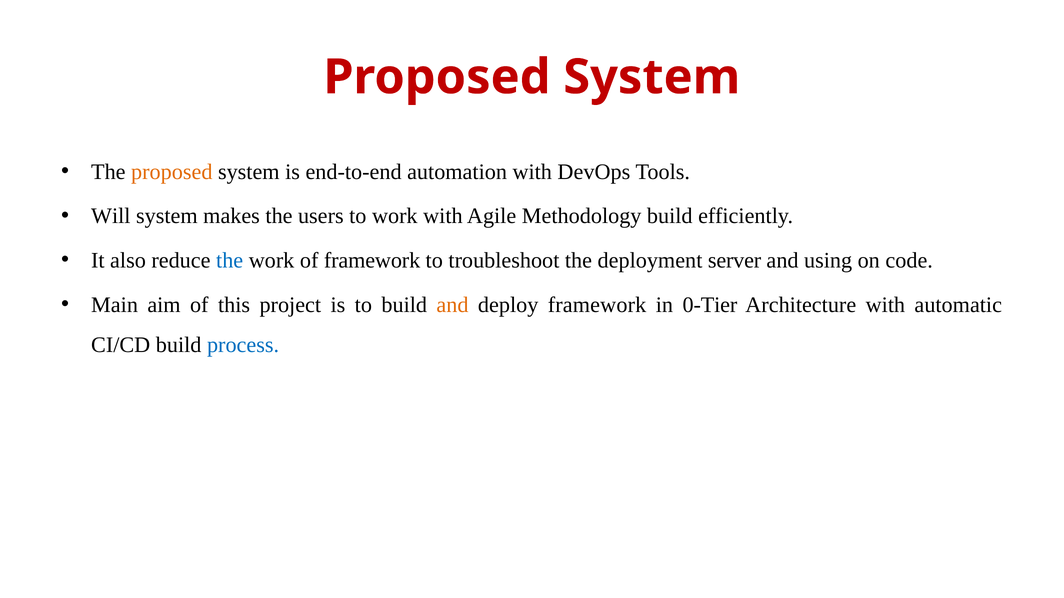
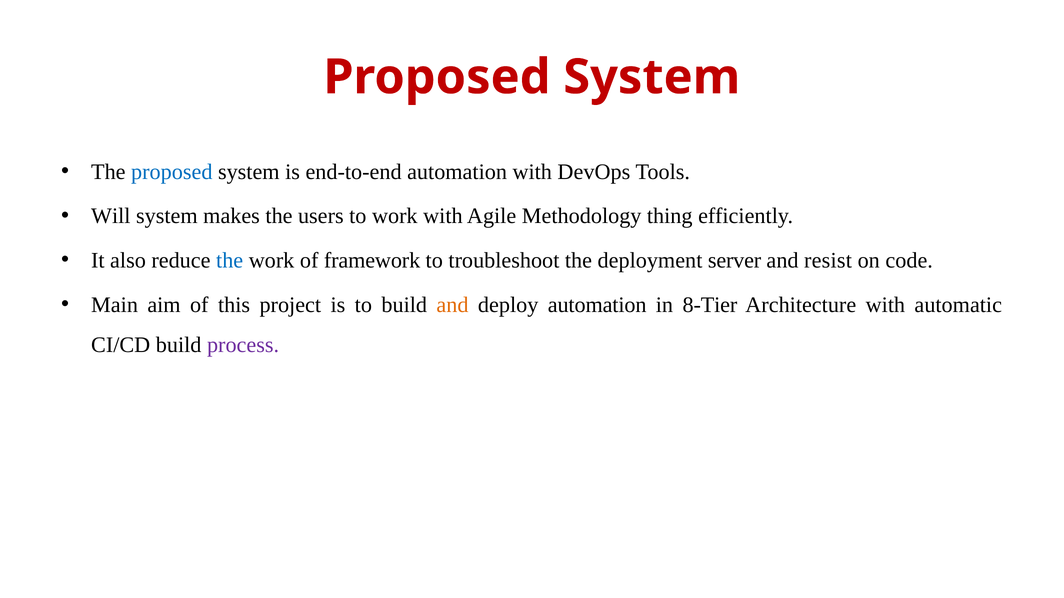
proposed at (172, 172) colour: orange -> blue
Methodology build: build -> thing
using: using -> resist
deploy framework: framework -> automation
0-Tier: 0-Tier -> 8-Tier
process colour: blue -> purple
